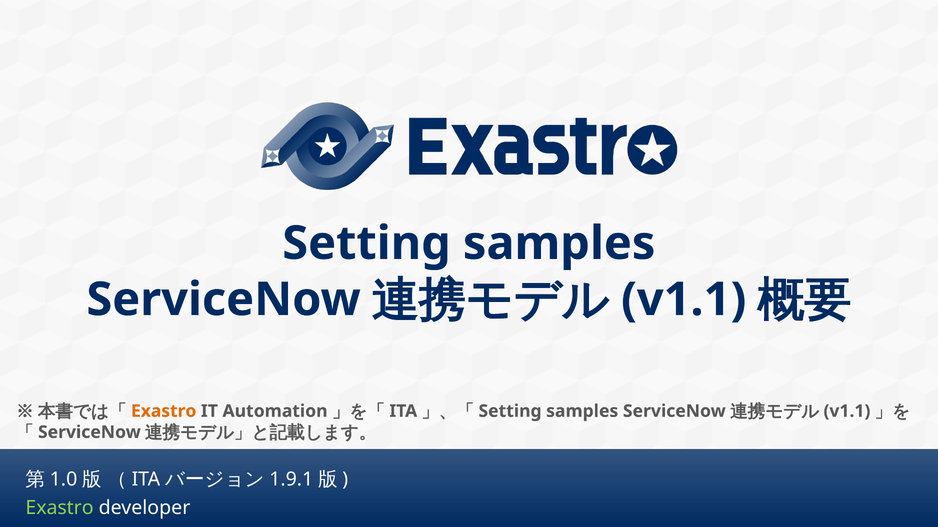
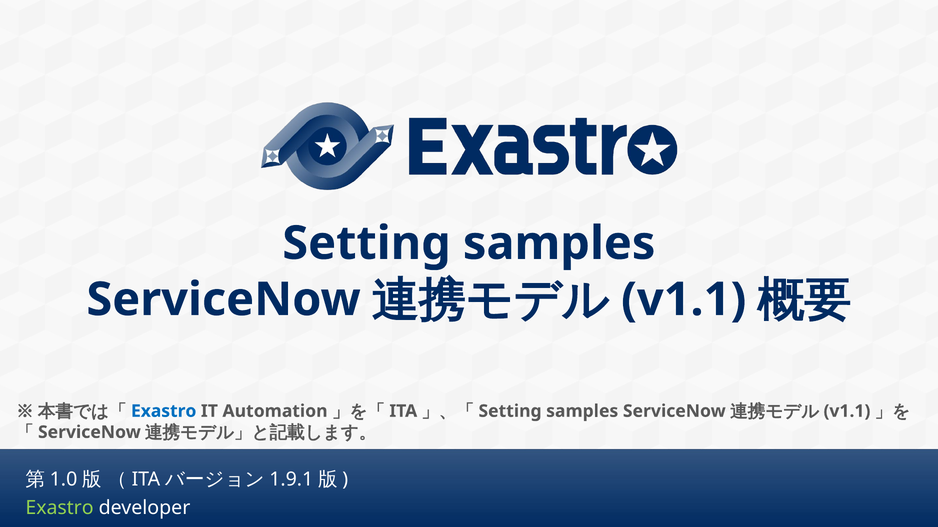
Exastro at (164, 412) colour: orange -> blue
